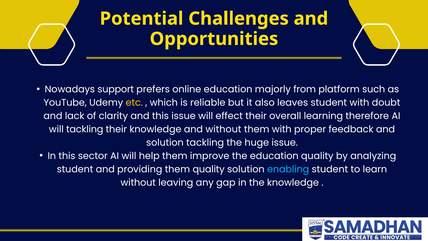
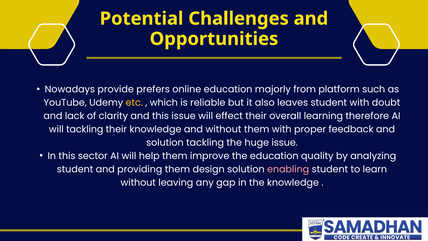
support: support -> provide
them quality: quality -> design
enabling colour: light blue -> pink
